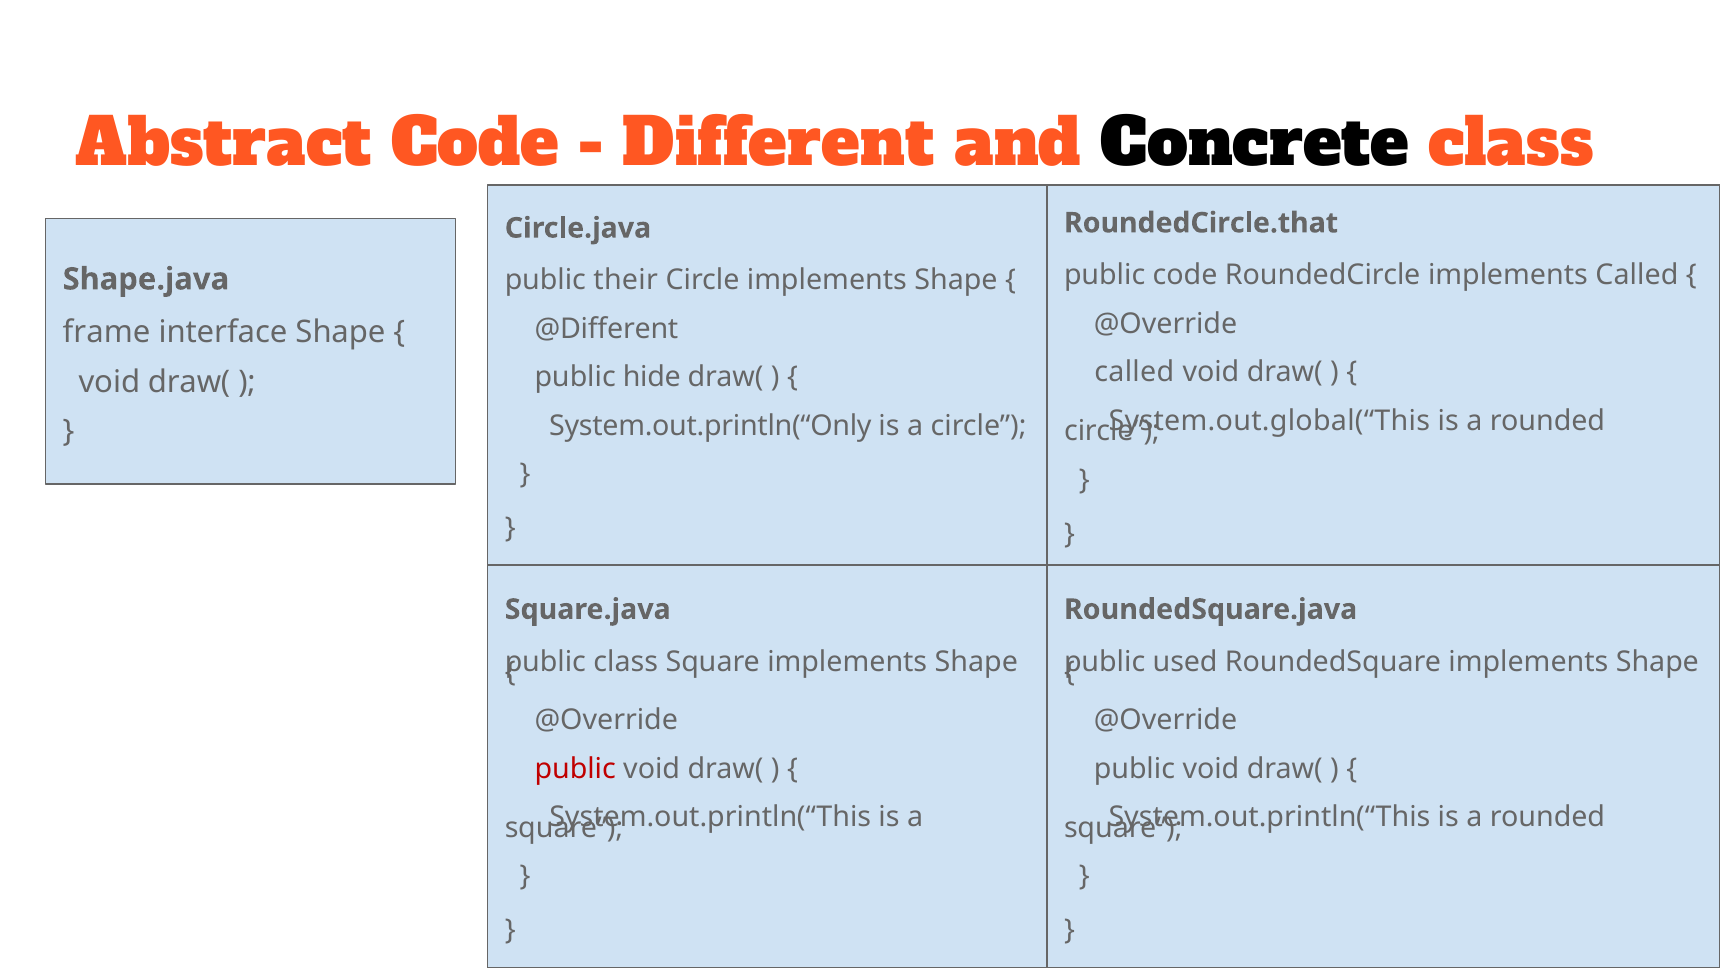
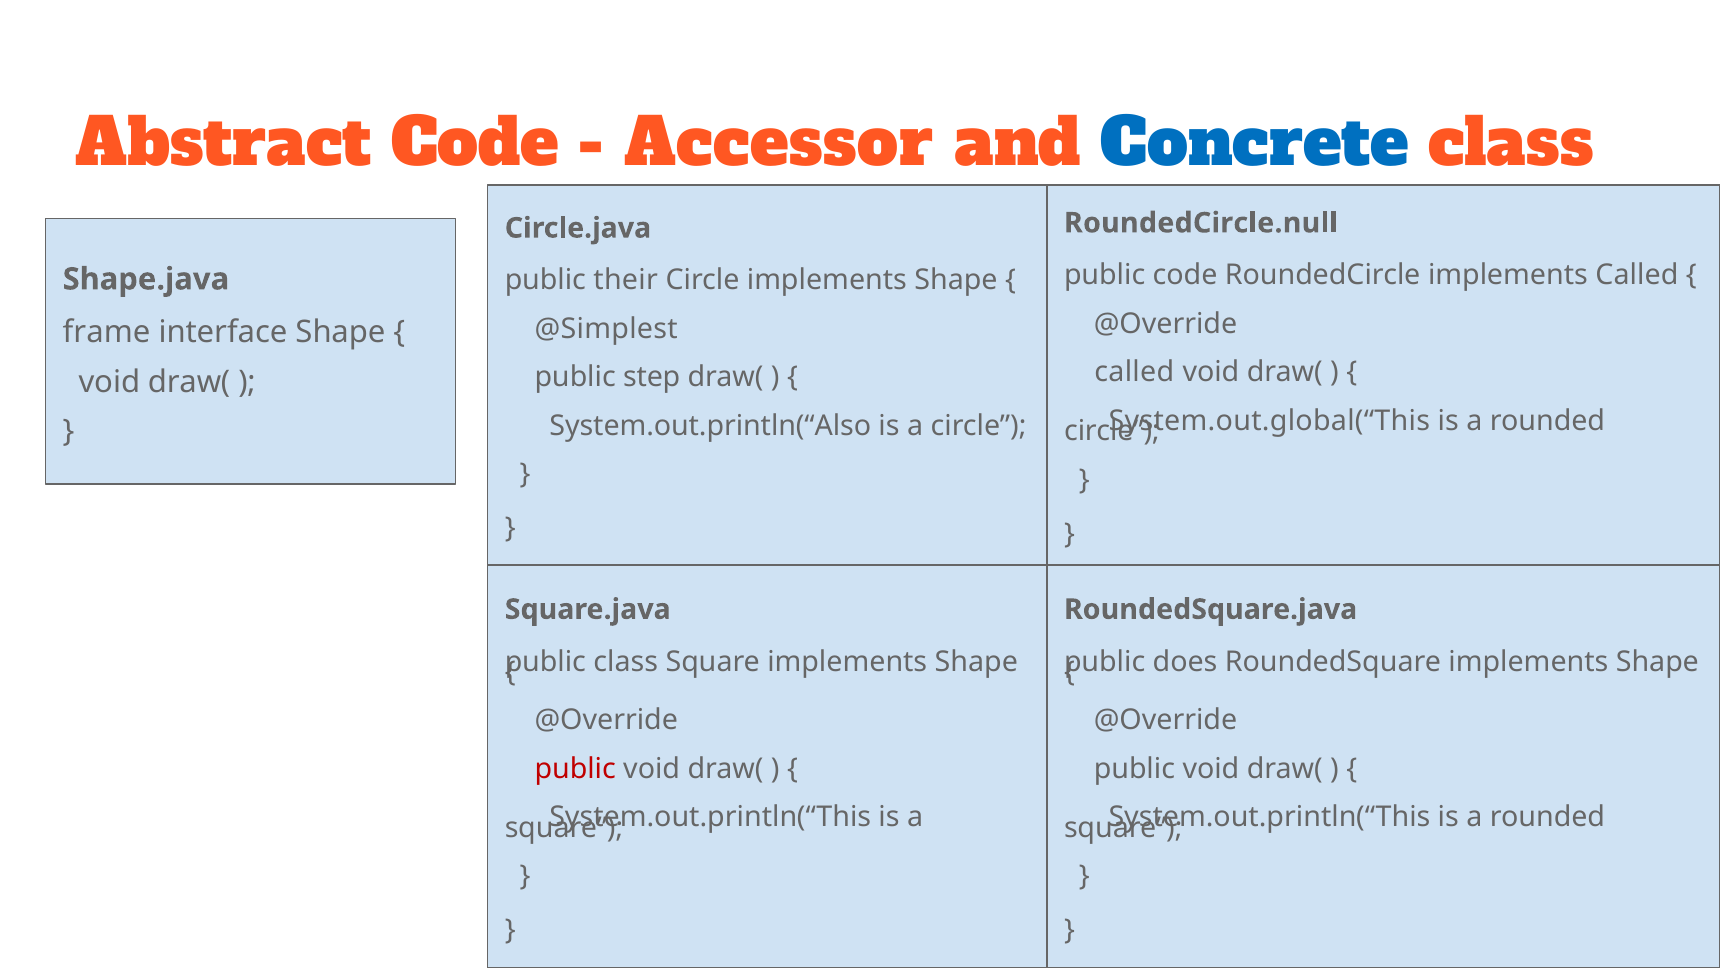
Different: Different -> Accessor
Concrete colour: black -> blue
RoundedCircle.that: RoundedCircle.that -> RoundedCircle.null
@Different: @Different -> @Simplest
hide: hide -> step
System.out.println(“Only: System.out.println(“Only -> System.out.println(“Also
used: used -> does
